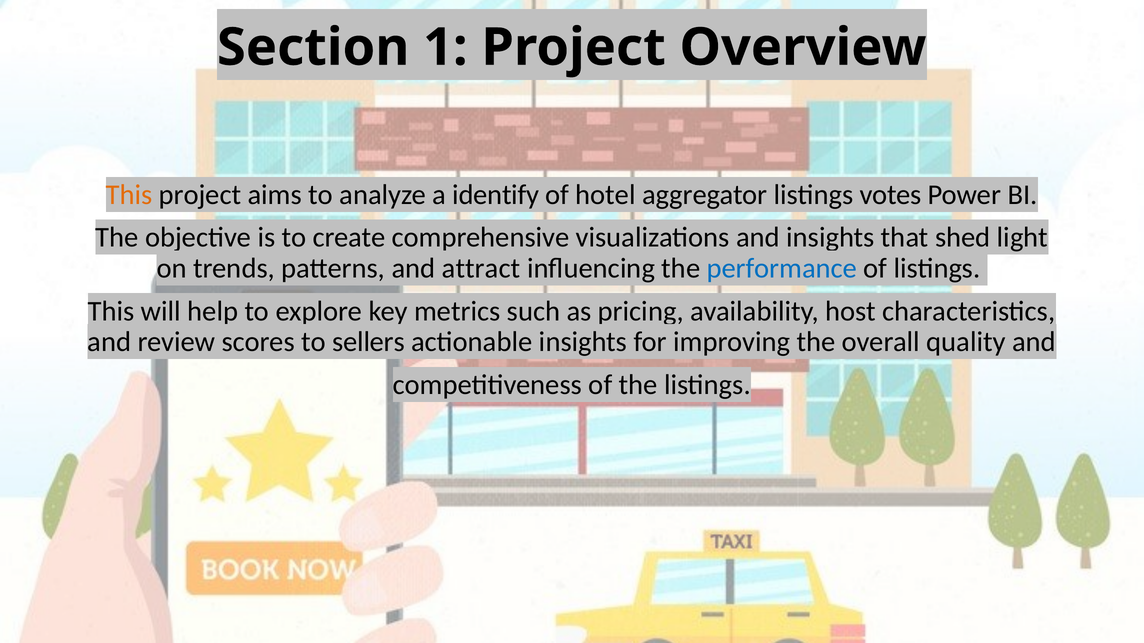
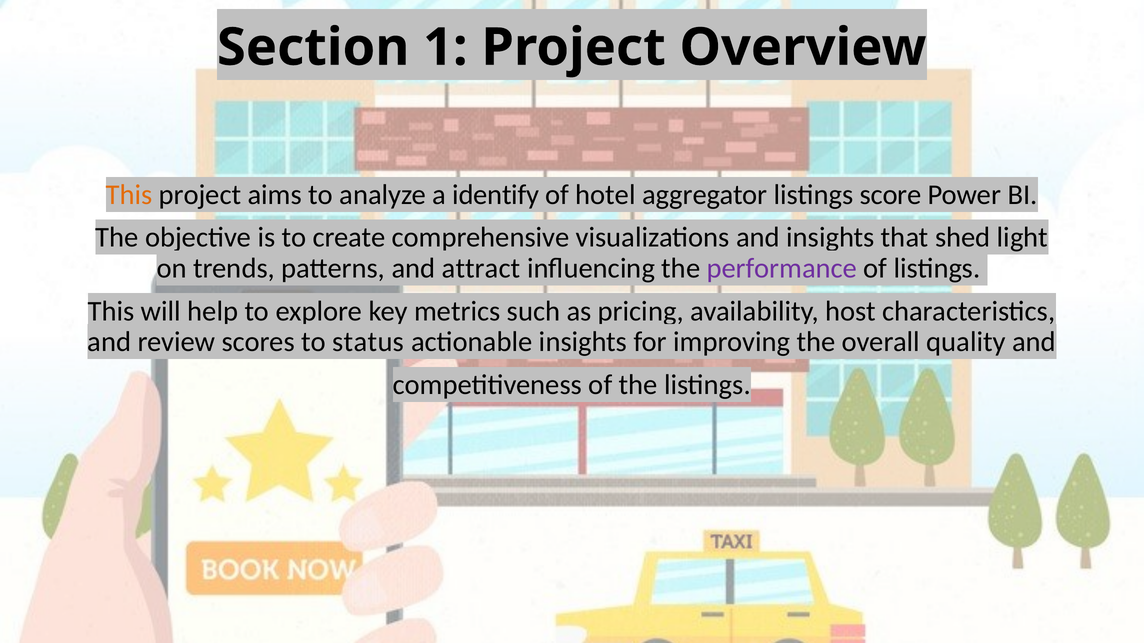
votes: votes -> score
performance colour: blue -> purple
sellers: sellers -> status
